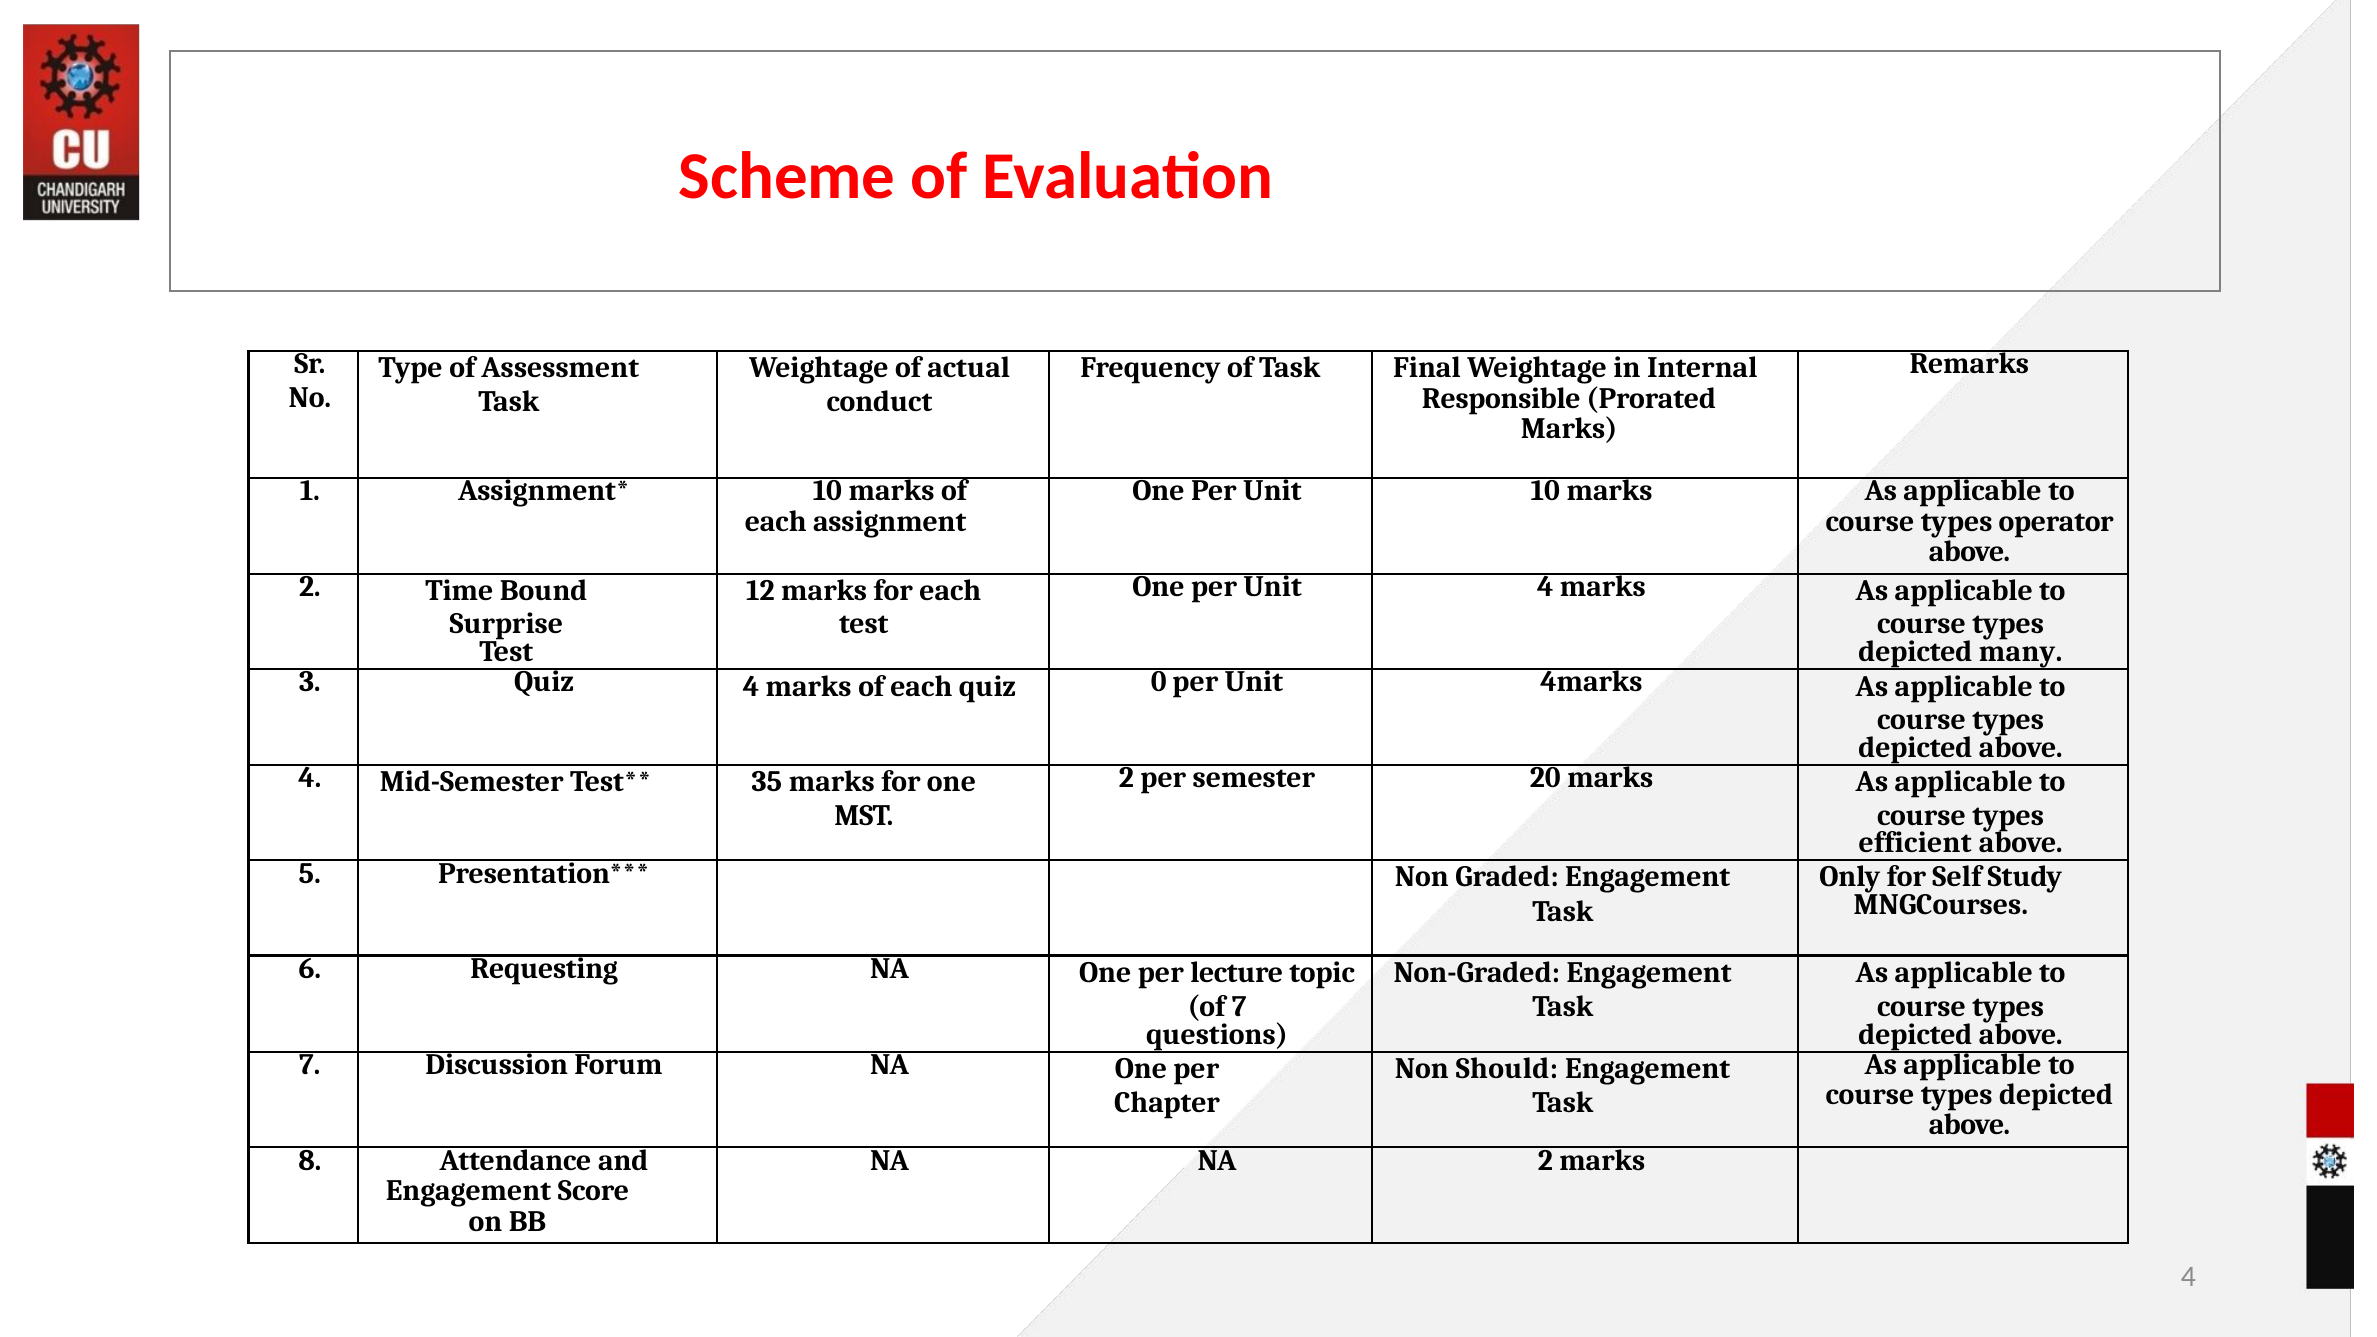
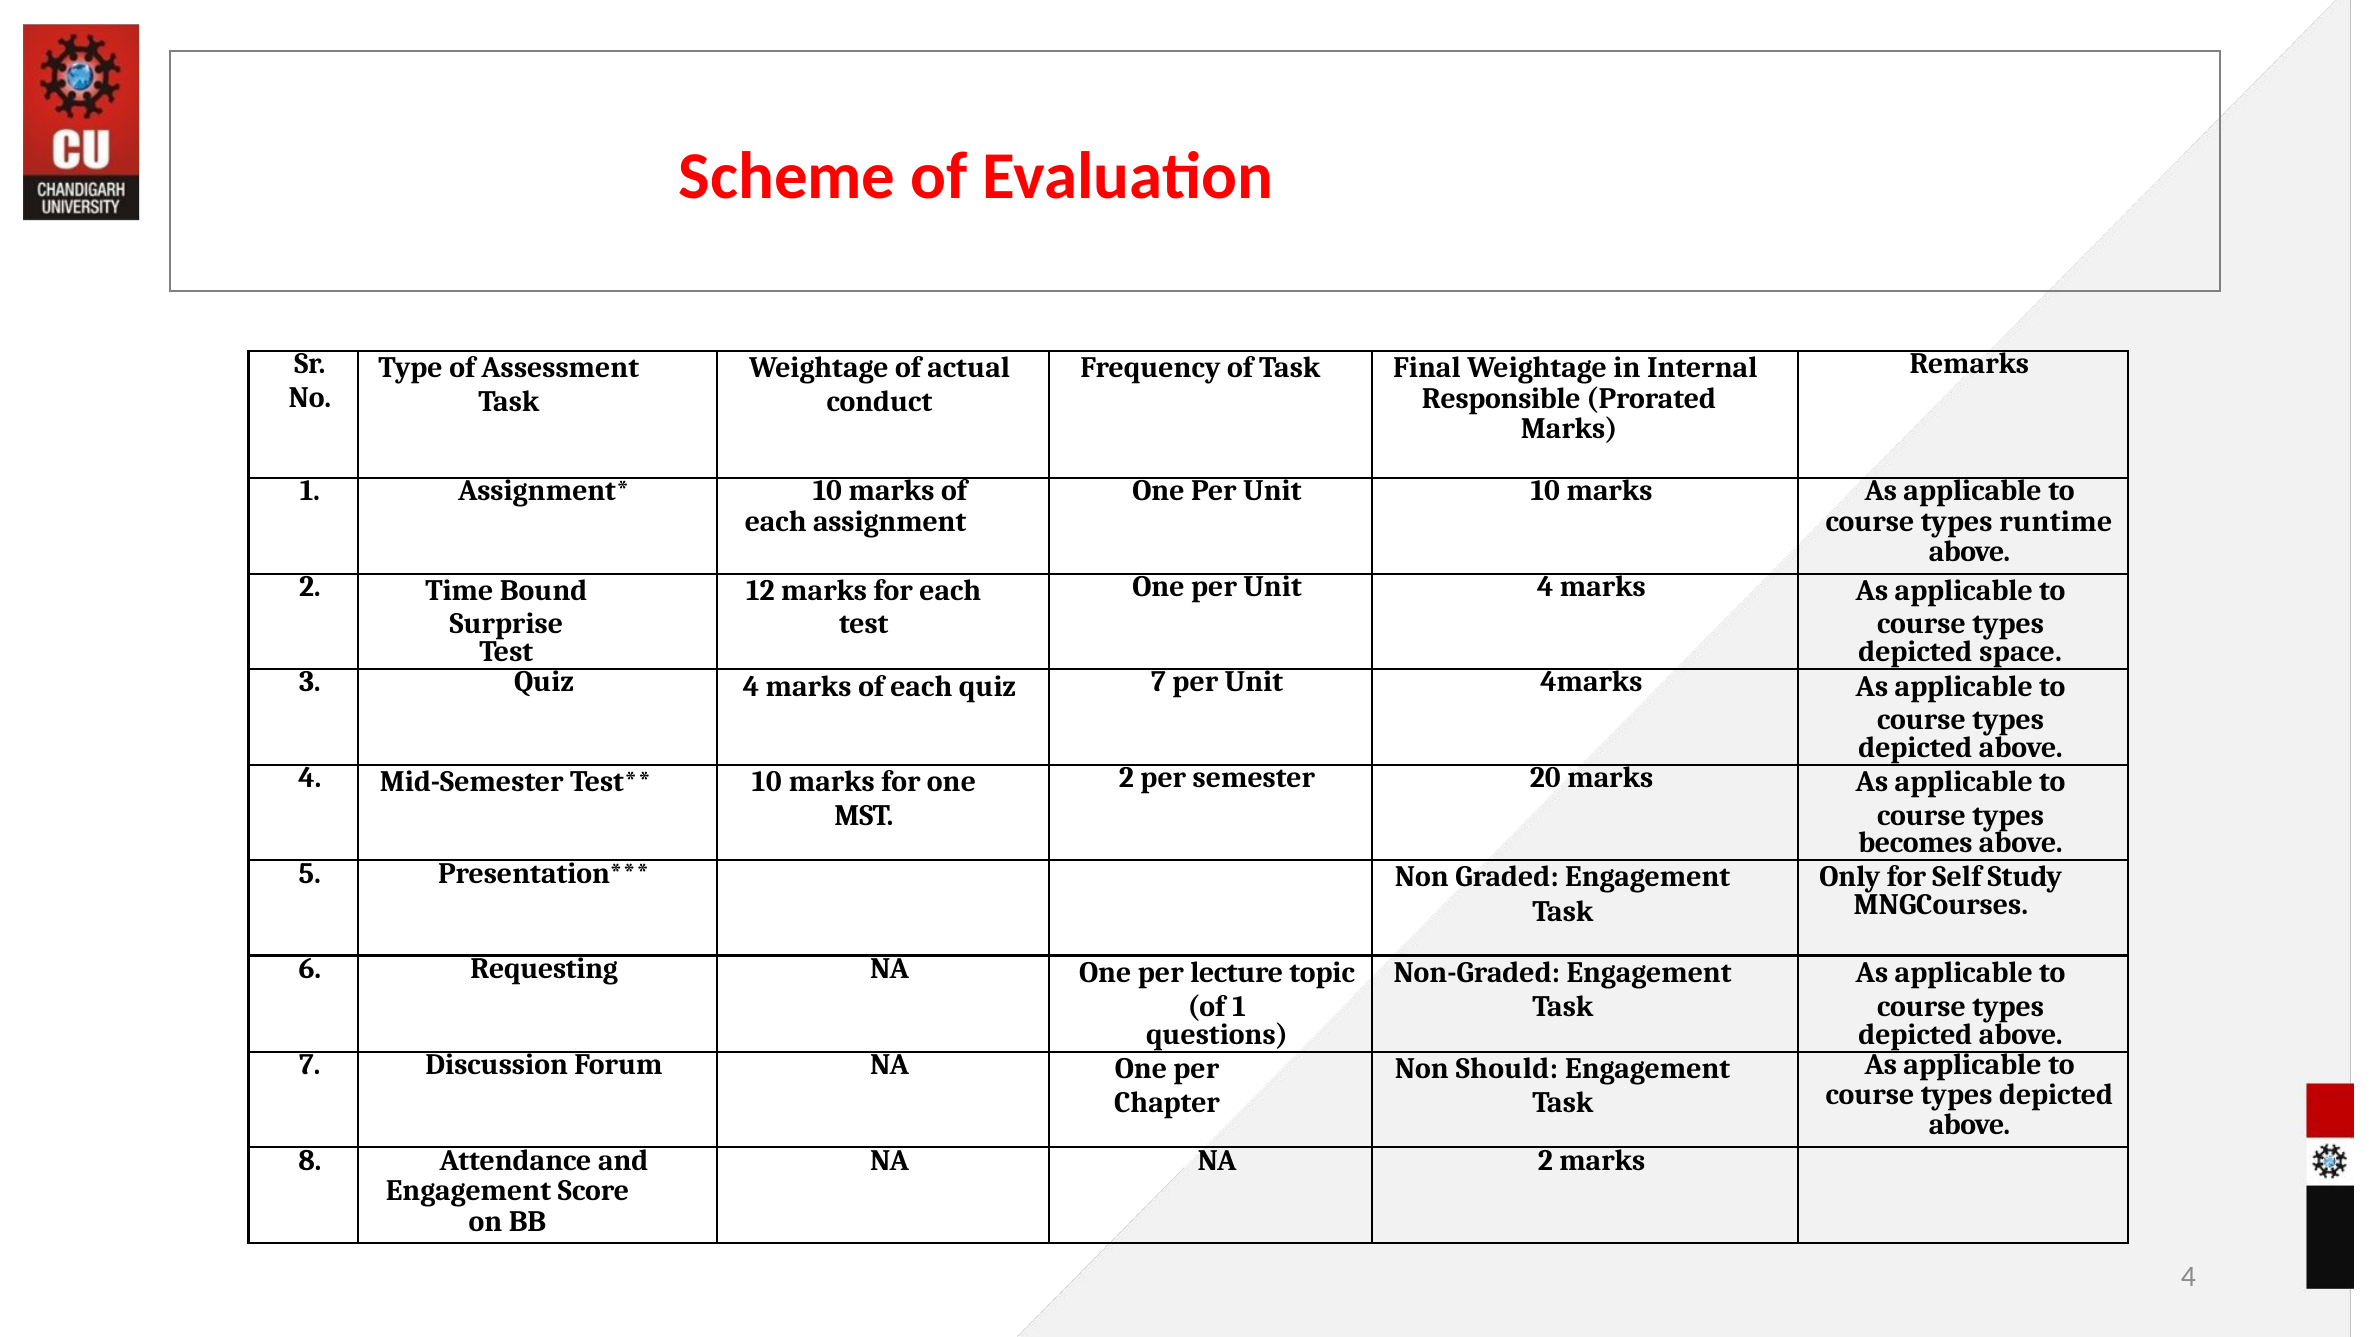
operator: operator -> runtime
many: many -> space
quiz 0: 0 -> 7
35 at (767, 782): 35 -> 10
efficient: efficient -> becomes
of 7: 7 -> 1
